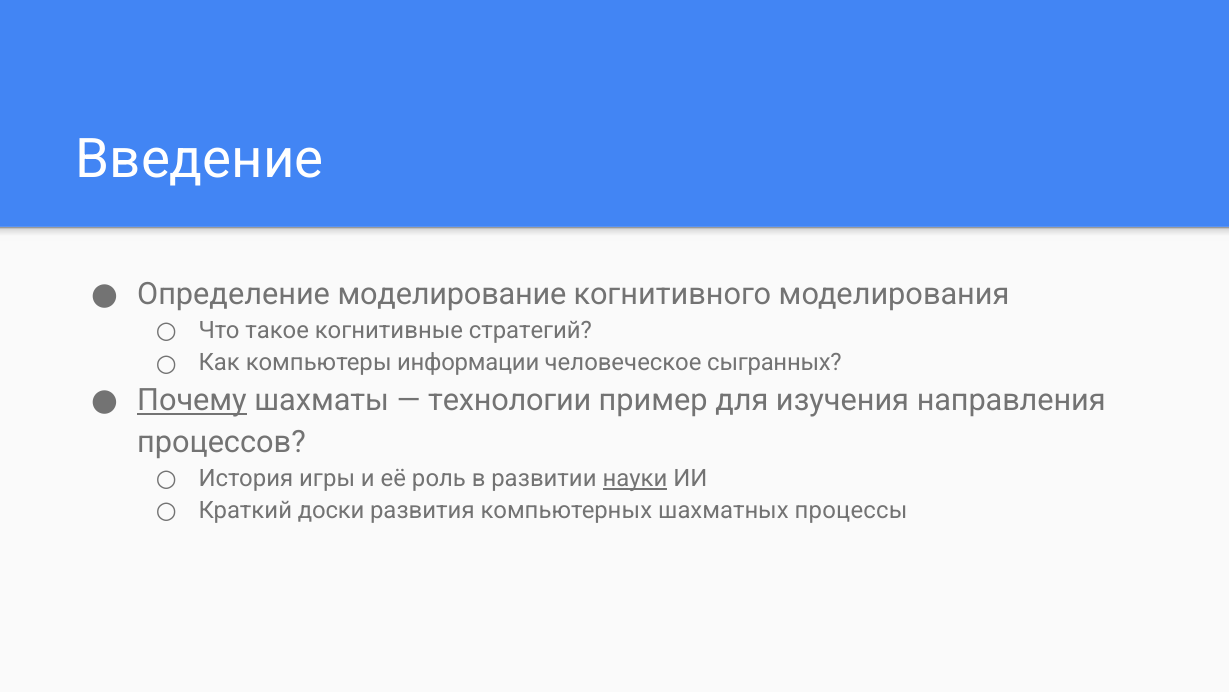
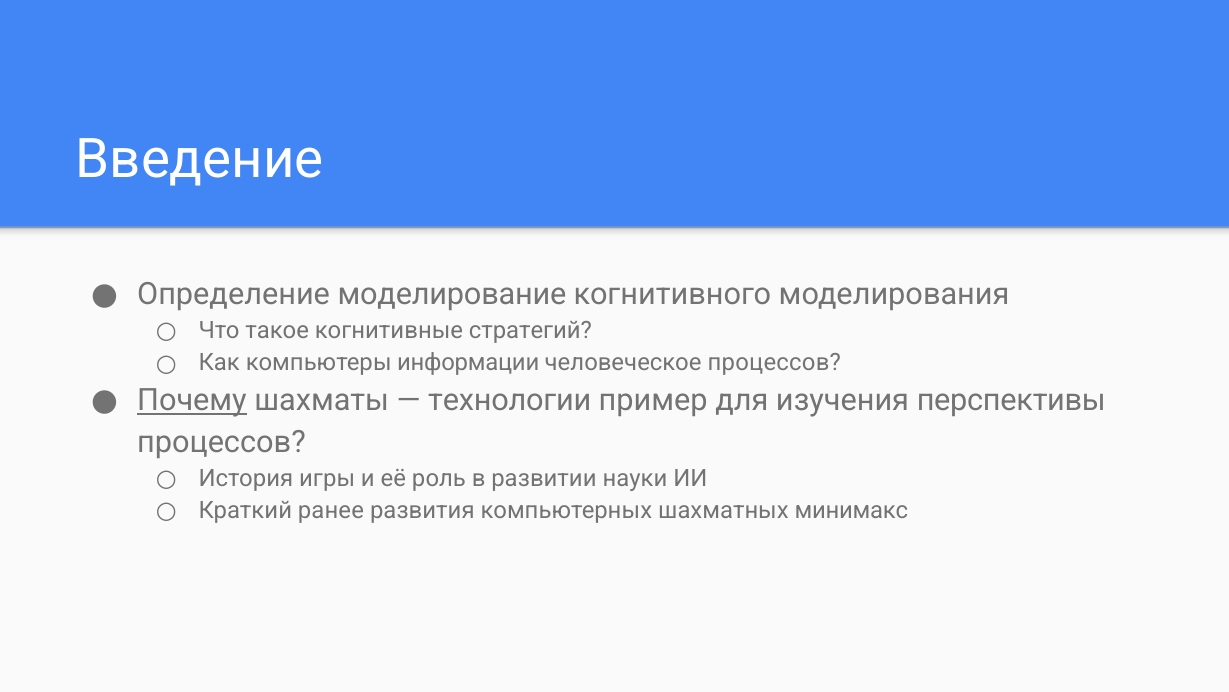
человеческое сыгранных: сыгранных -> процессов
направления: направления -> перспективы
науки underline: present -> none
доски: доски -> ранее
процессы: процессы -> минимакс
